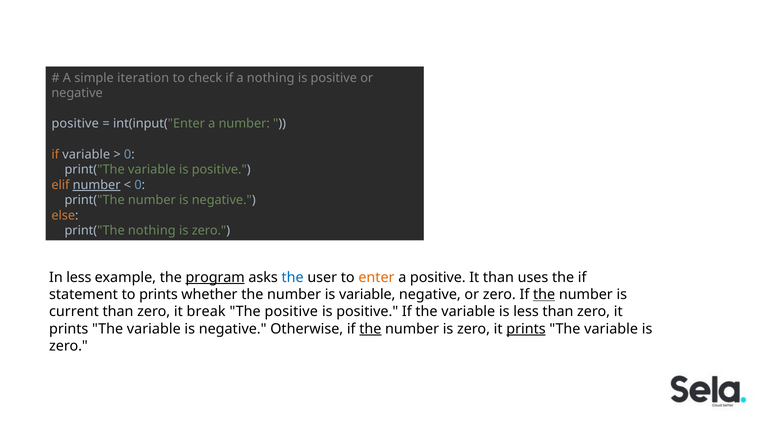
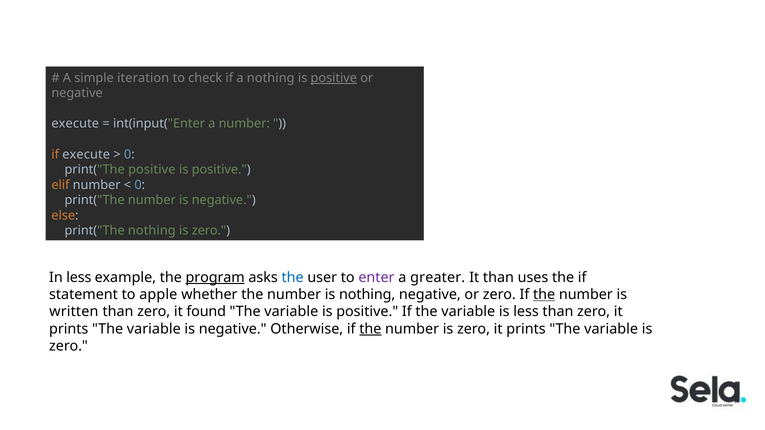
positive at (334, 78) underline: none -> present
positive at (75, 124): positive -> execute
if variable: variable -> execute
print("The variable: variable -> positive
number at (97, 185) underline: present -> none
enter colour: orange -> purple
a positive: positive -> greater
to prints: prints -> apple
is variable: variable -> nothing
current: current -> written
break: break -> found
positive at (291, 312): positive -> variable
prints at (526, 329) underline: present -> none
